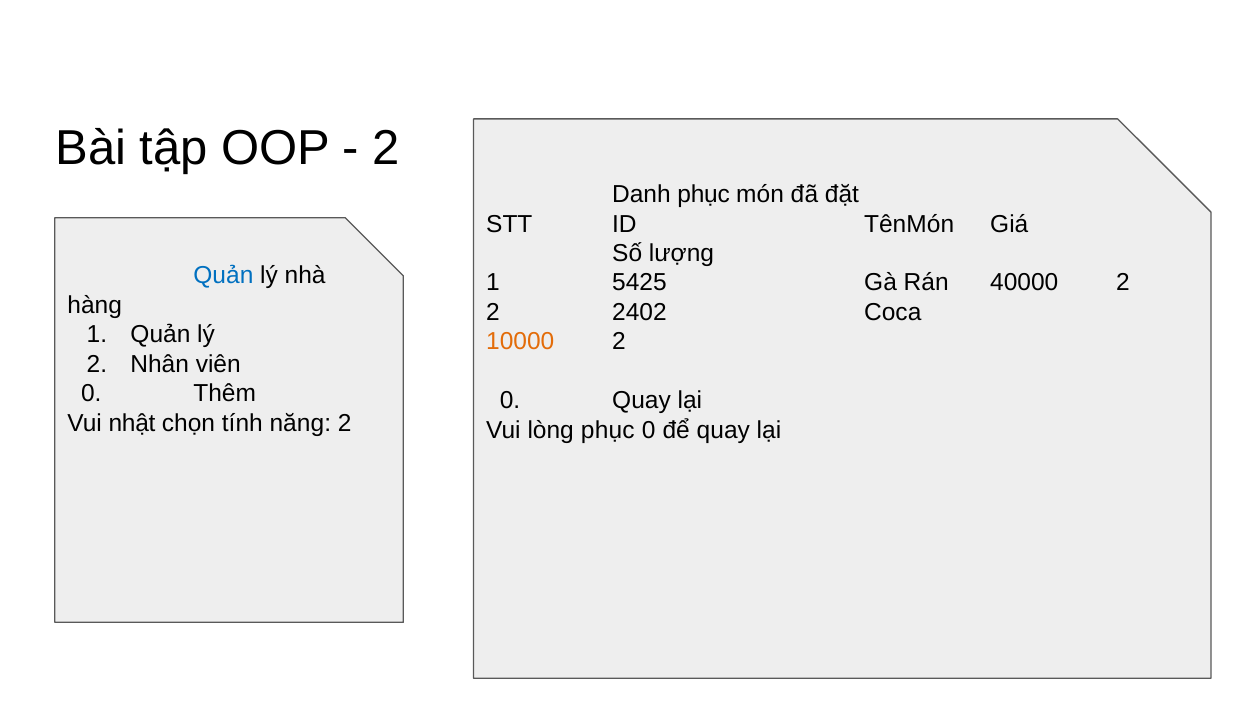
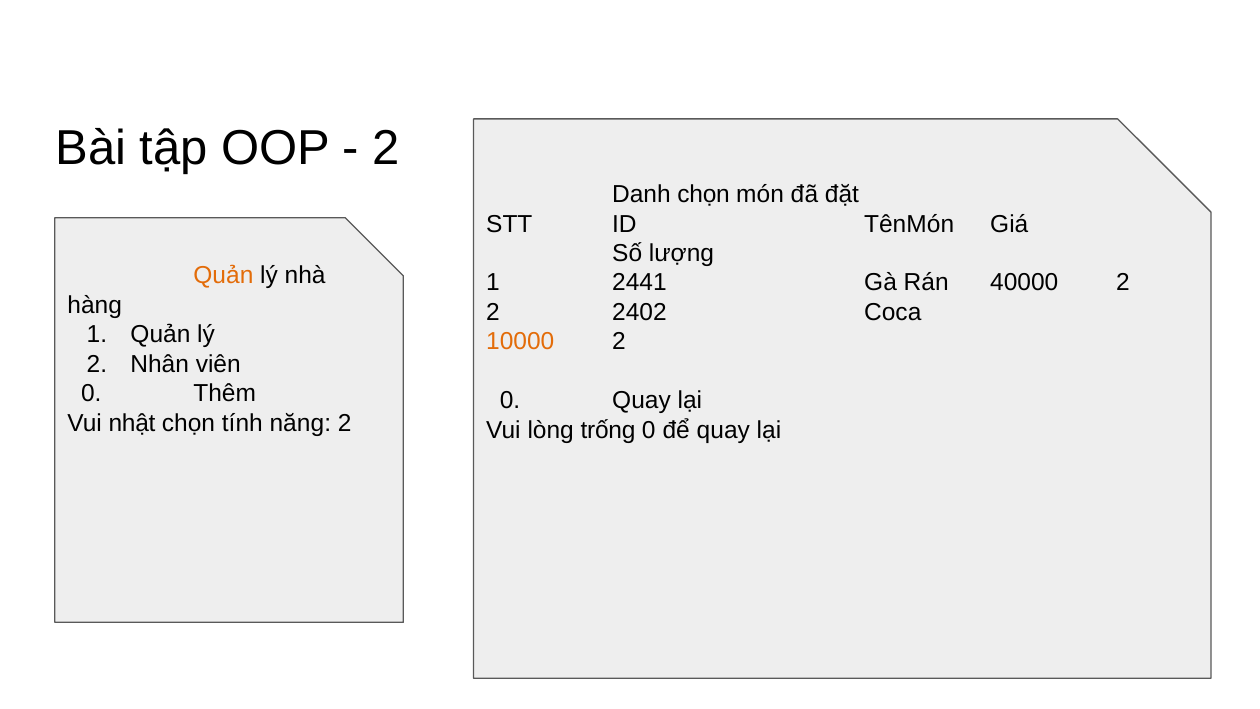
Danh phục: phục -> chọn
Quản at (223, 276) colour: blue -> orange
5425: 5425 -> 2441
lòng phục: phục -> trống
